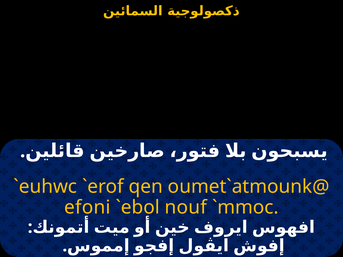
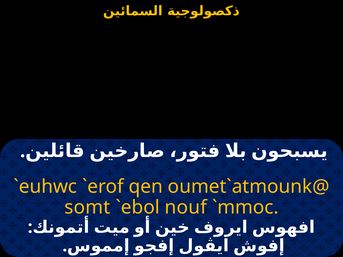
efoni: efoni -> somt
